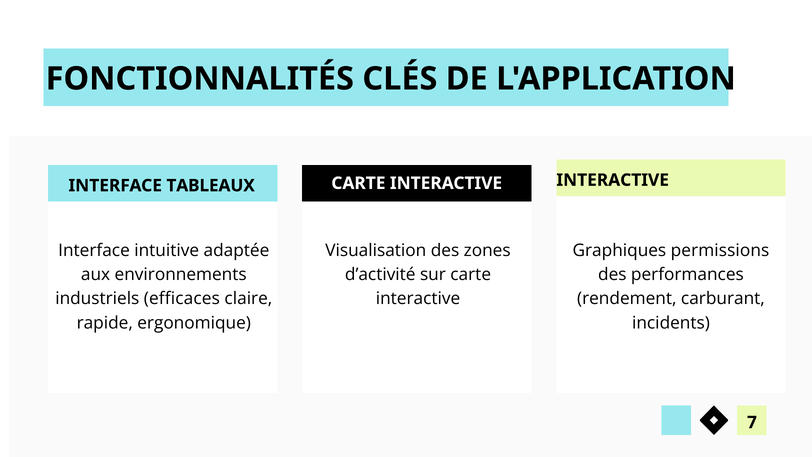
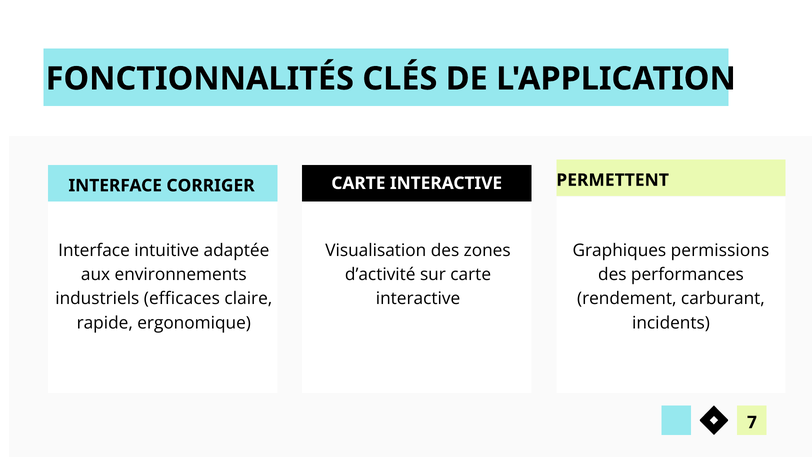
INTERACTIVE INTERACTIVE: INTERACTIVE -> PERMETTENT
TABLEAUX: TABLEAUX -> CORRIGER
